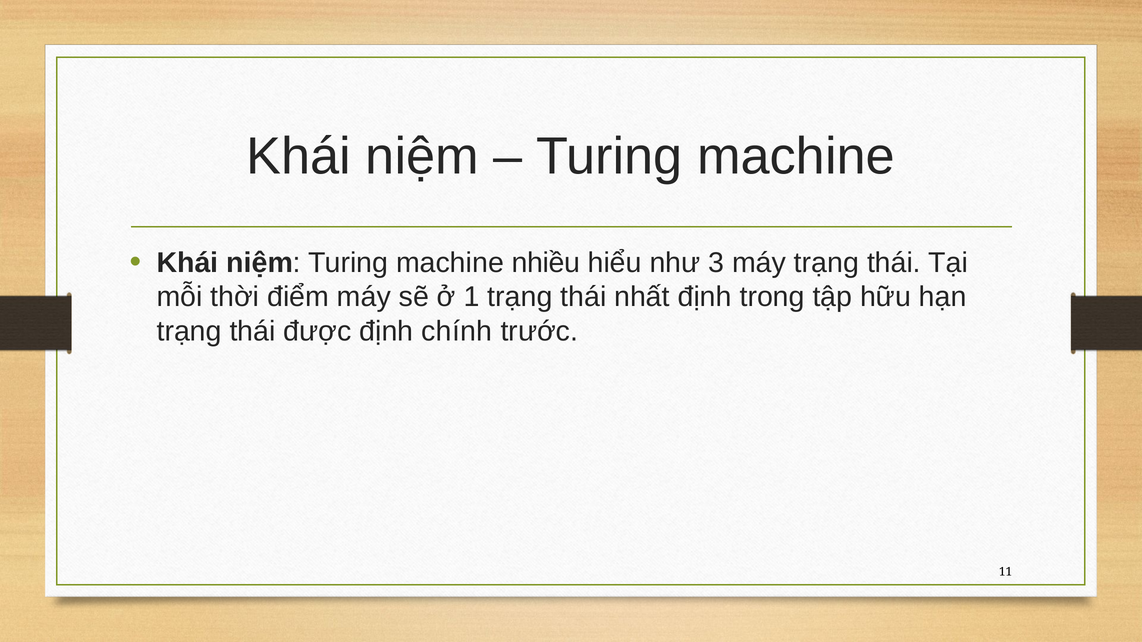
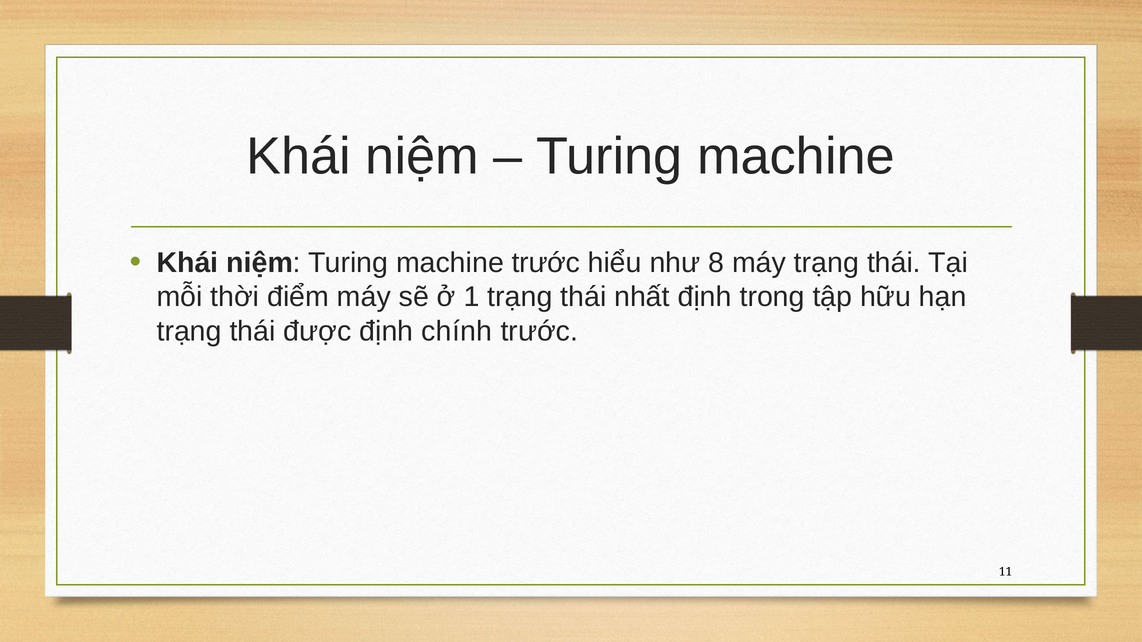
machine nhiều: nhiều -> trước
3: 3 -> 8
